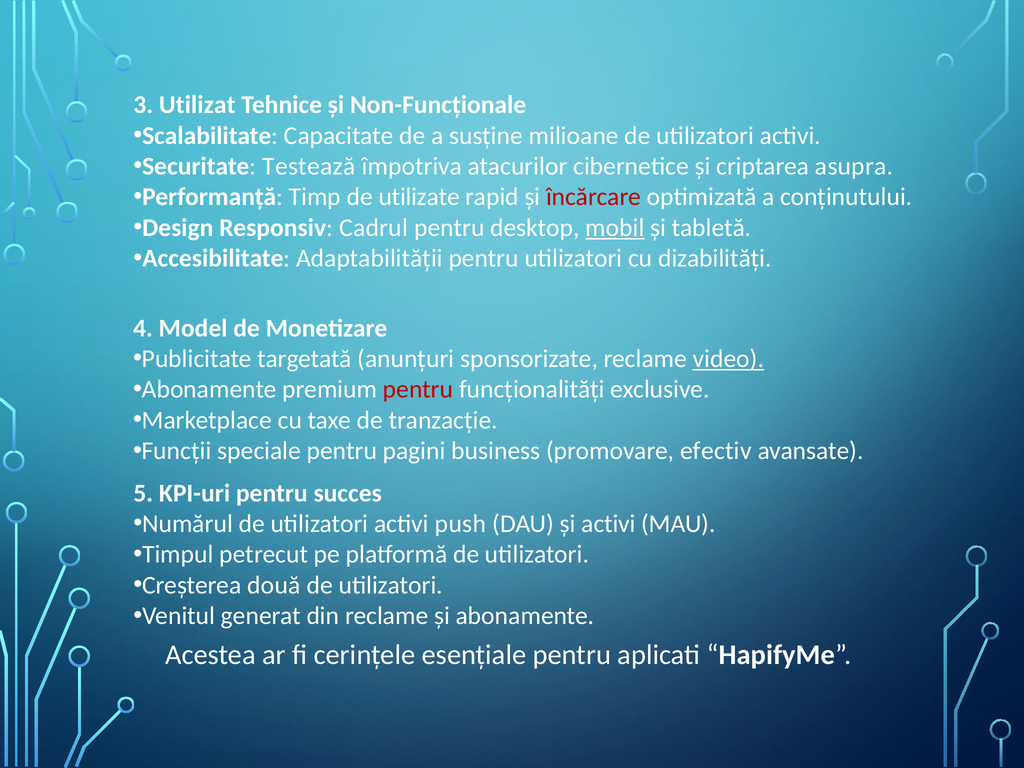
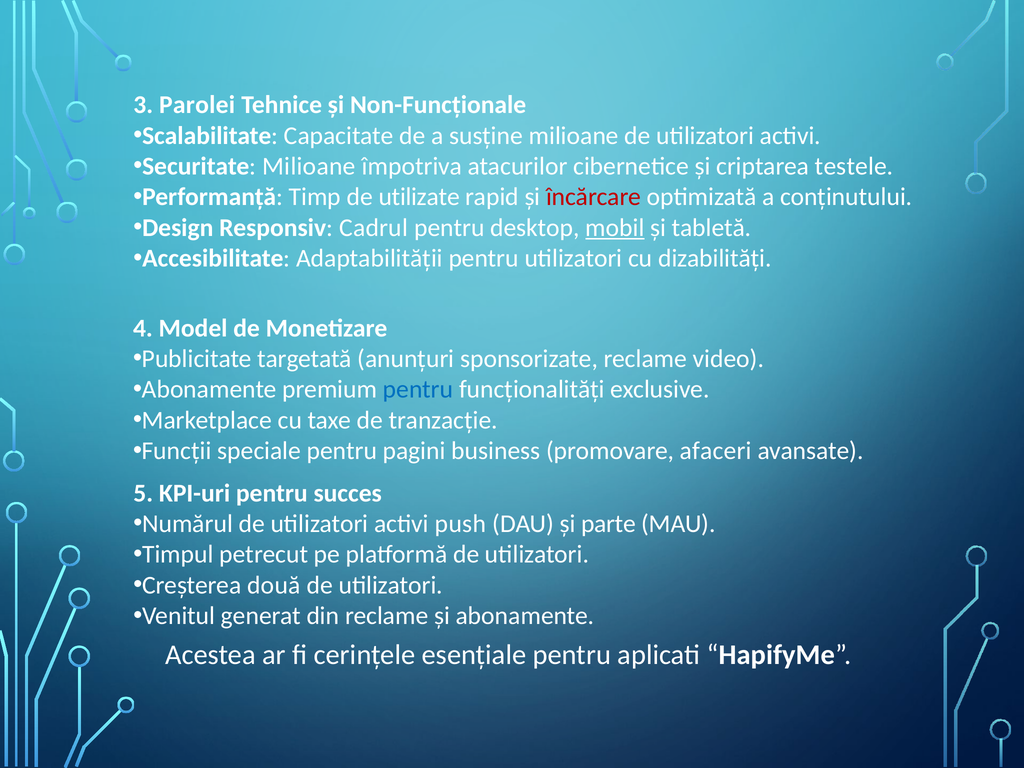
Utilizat: Utilizat -> Parolei
Securitate Testează: Testează -> Milioane
asupra: asupra -> testele
video underline: present -> none
pentru at (418, 390) colour: red -> blue
efectiv: efectiv -> afaceri
și activi: activi -> parte
